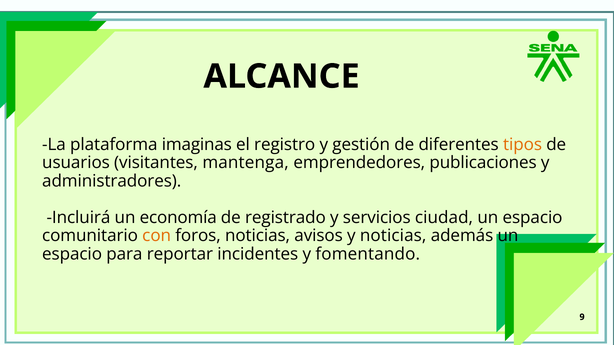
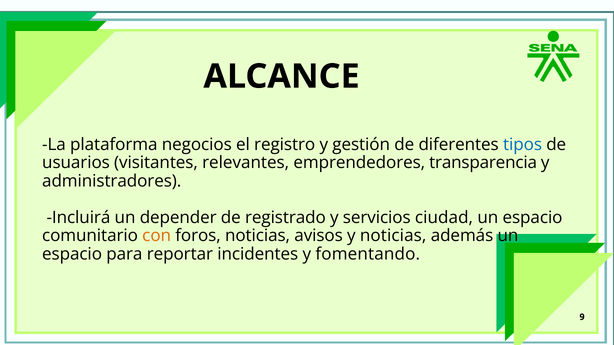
imaginas: imaginas -> negocios
tipos colour: orange -> blue
mantenga: mantenga -> relevantes
publicaciones: publicaciones -> transparencia
economía: economía -> depender
